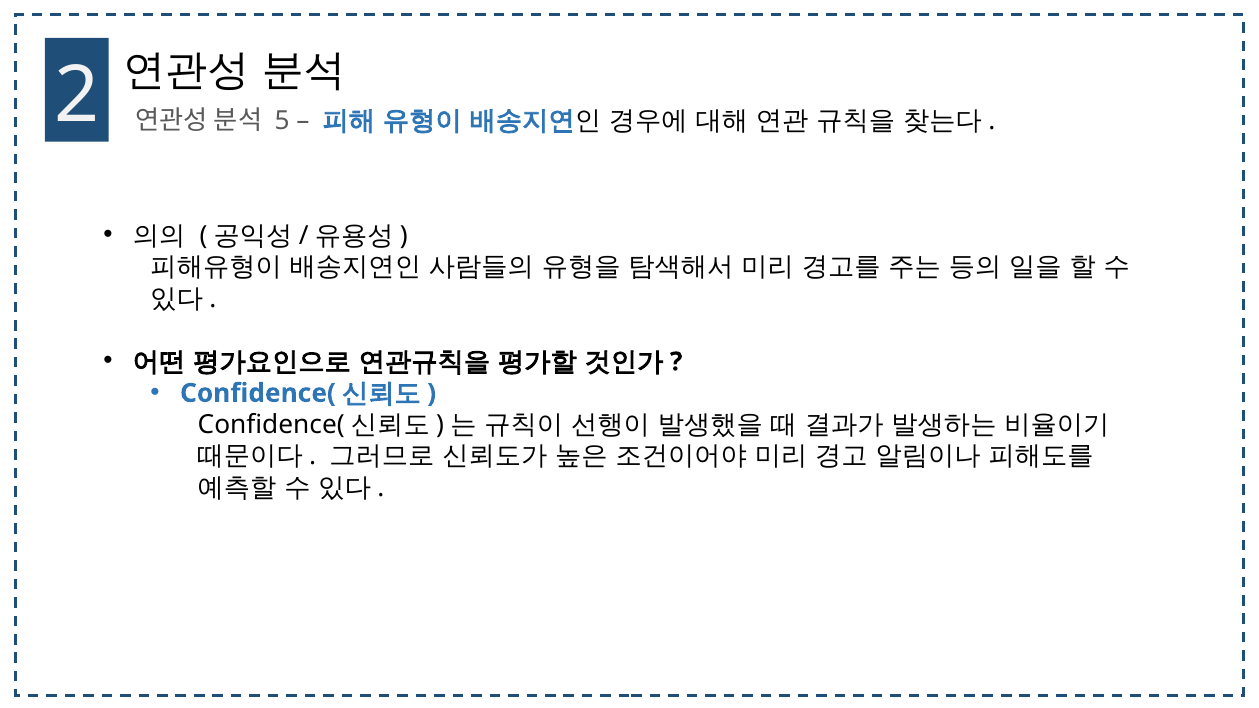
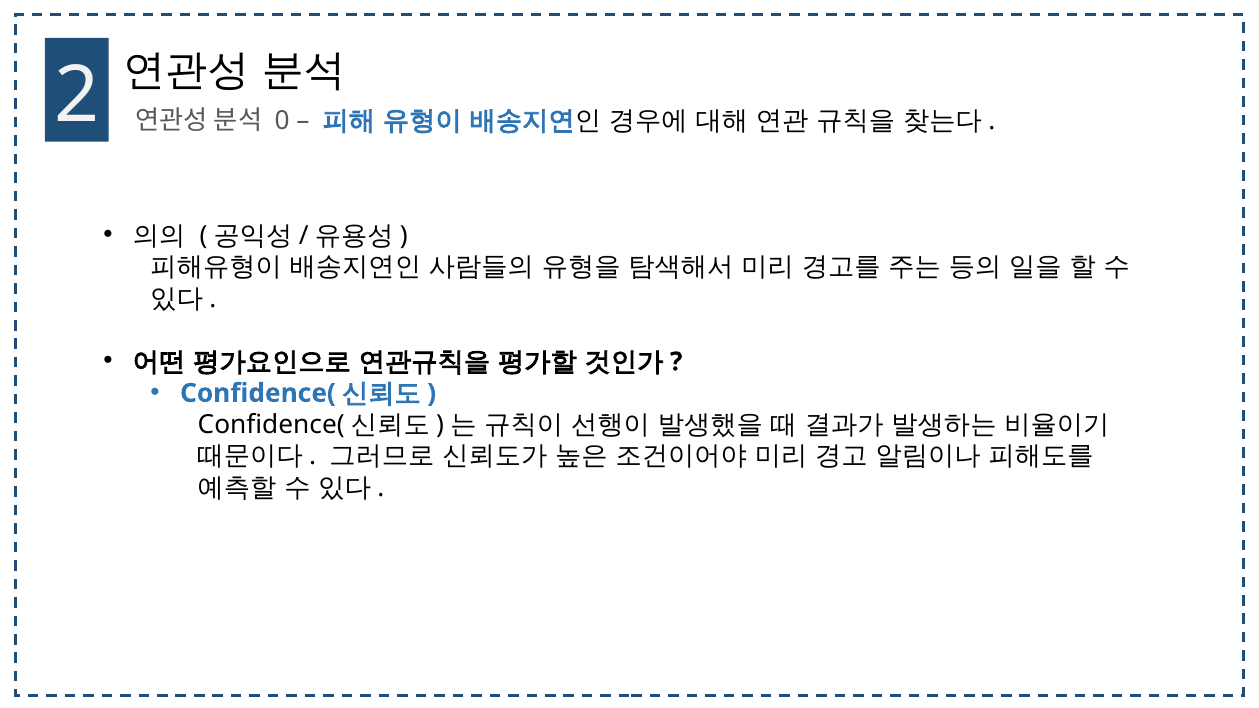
5: 5 -> 0
